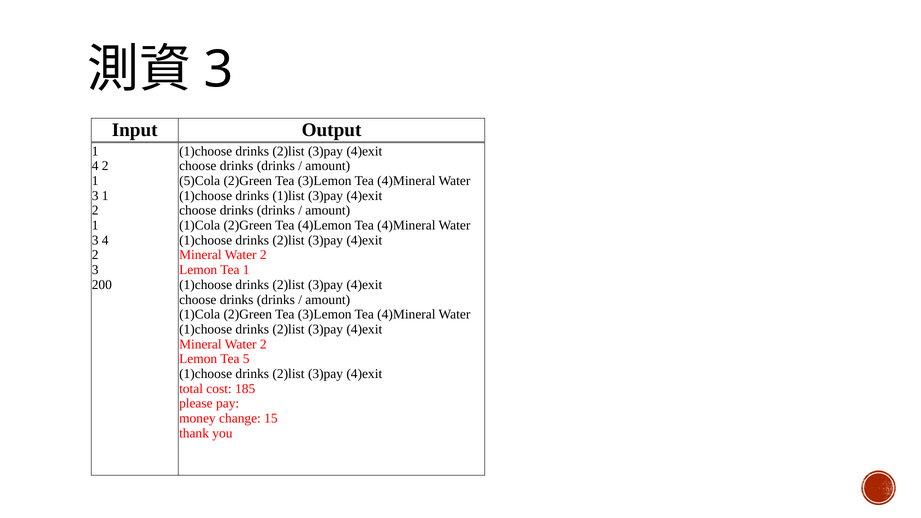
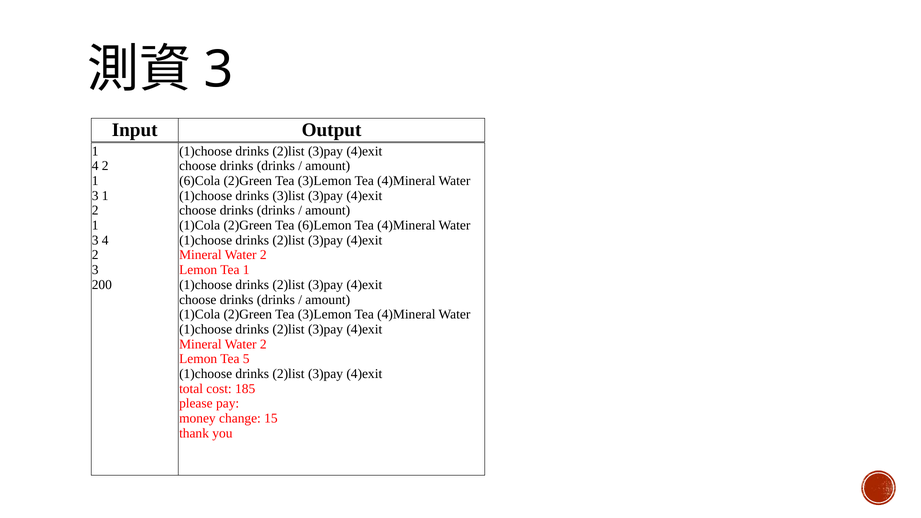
5)Cola: 5)Cola -> 6)Cola
1)list: 1)list -> 3)list
4)Lemon: 4)Lemon -> 6)Lemon
